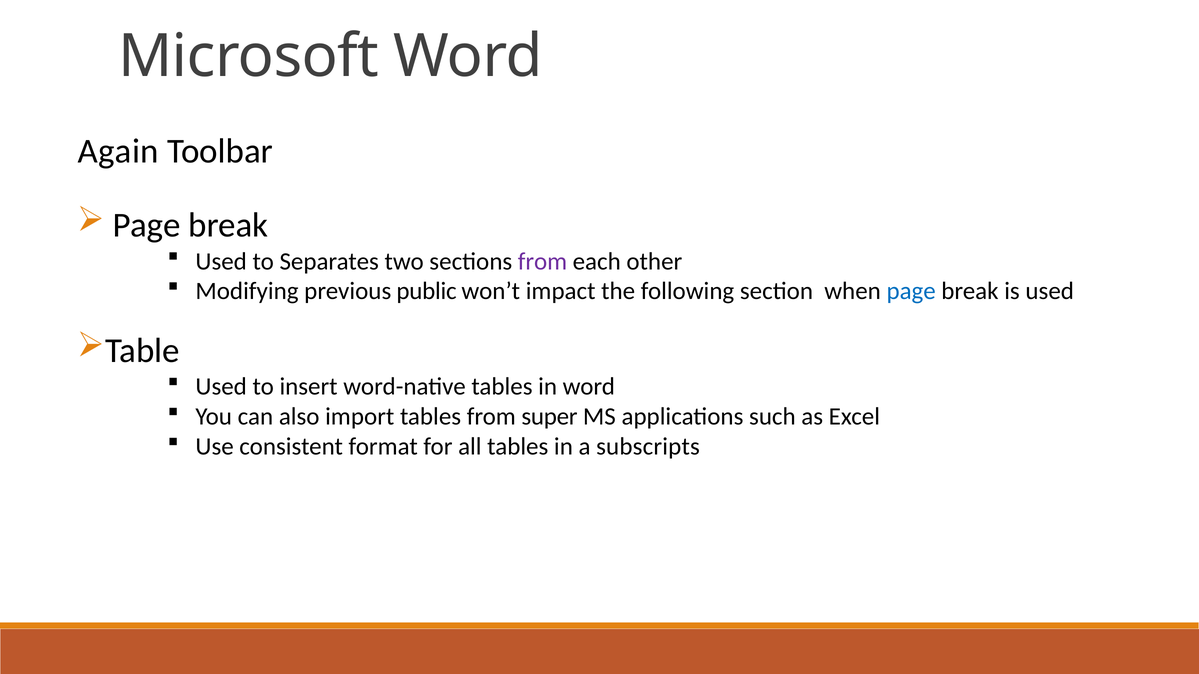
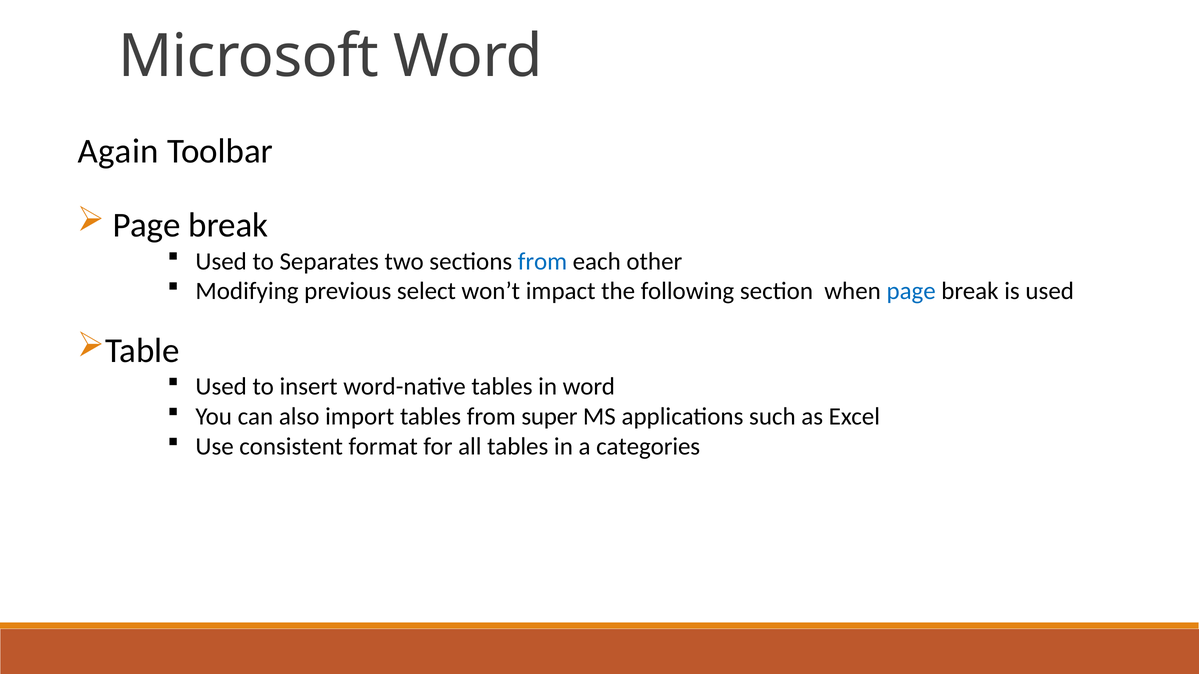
from at (542, 261) colour: purple -> blue
public: public -> select
subscripts: subscripts -> categories
